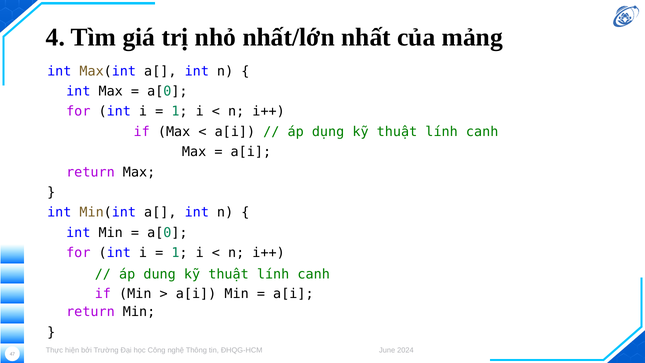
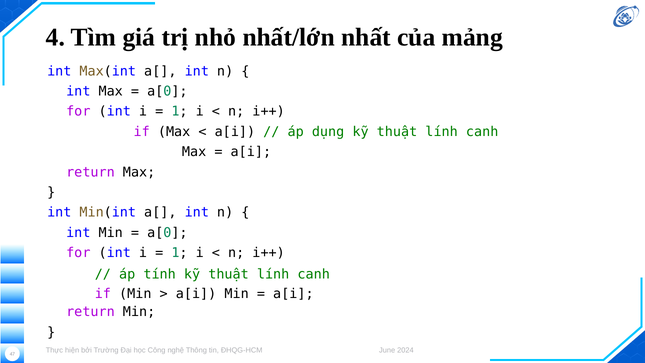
dung: dung -> tính
